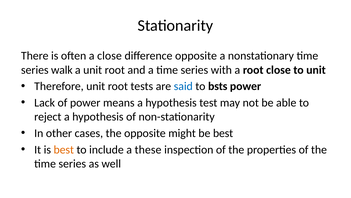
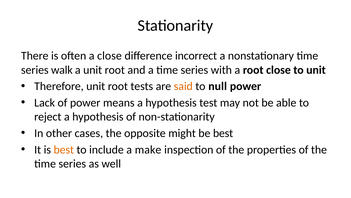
difference opposite: opposite -> incorrect
said colour: blue -> orange
bsts: bsts -> null
these: these -> make
